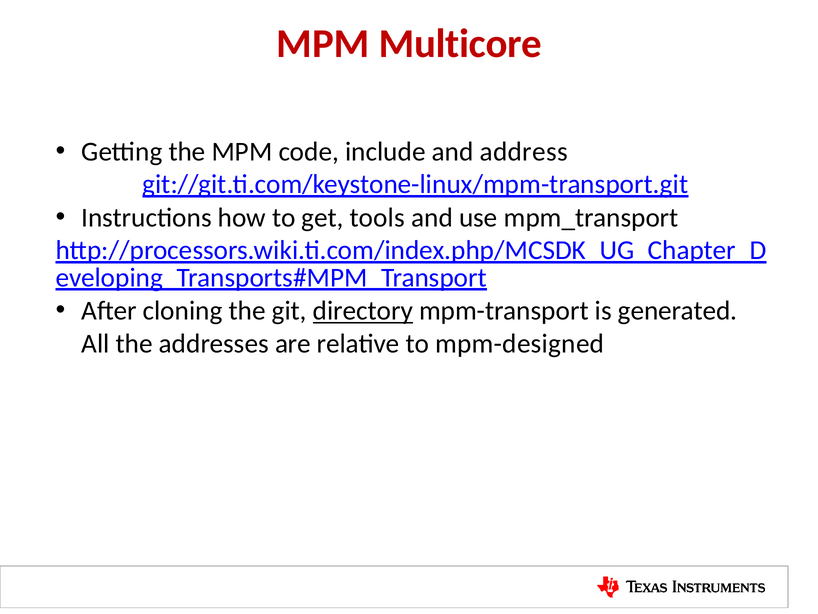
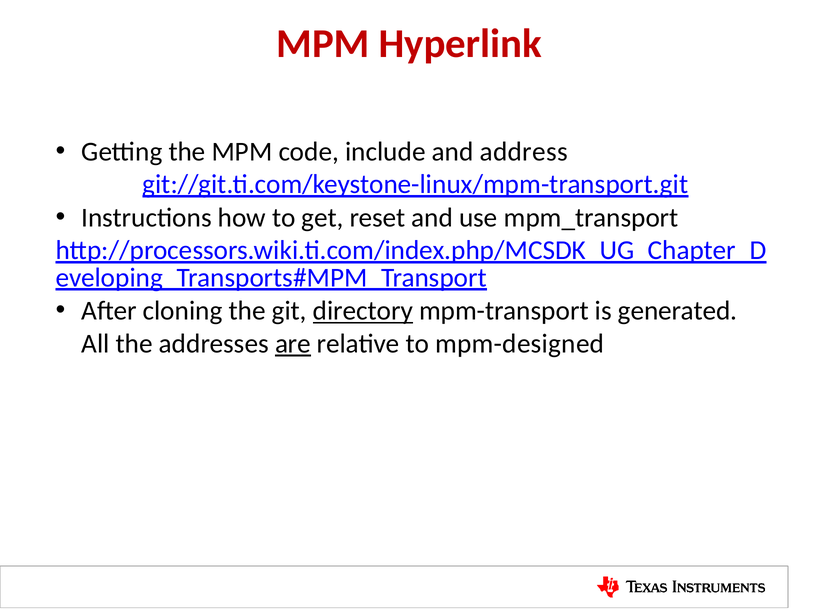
Multicore: Multicore -> Hyperlink
tools: tools -> reset
are underline: none -> present
